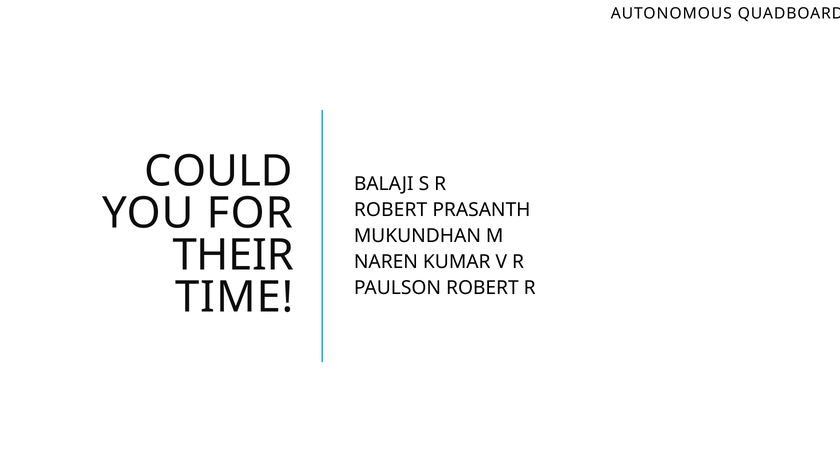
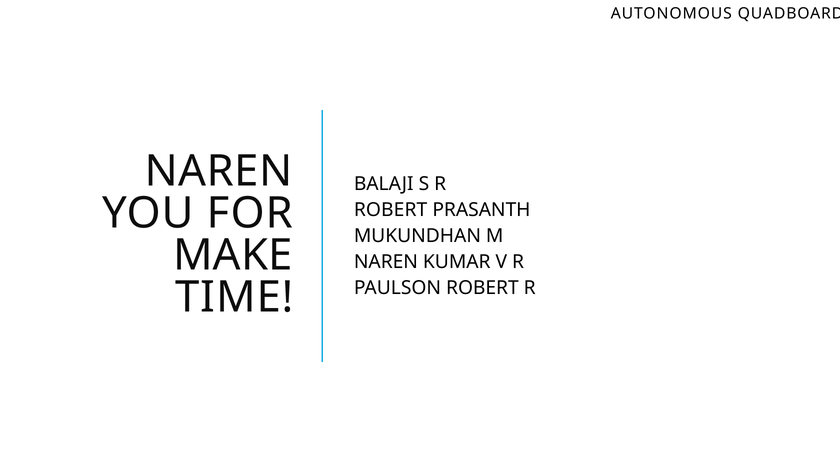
COULD at (219, 171): COULD -> NAREN
THEIR: THEIR -> MAKE
